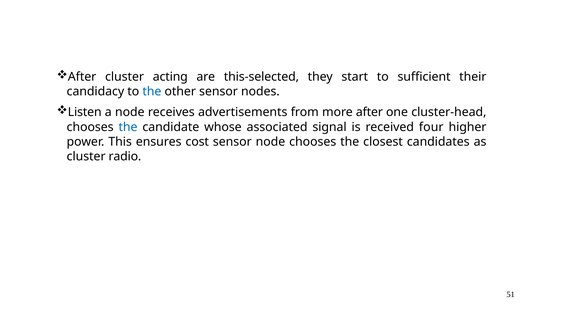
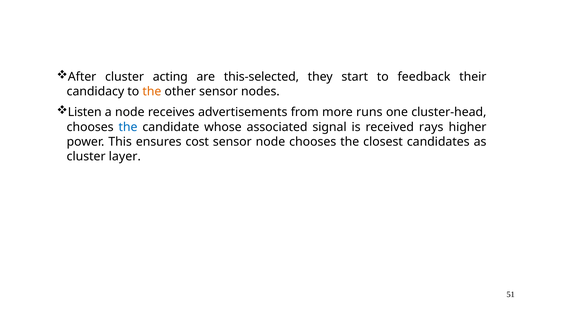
sufficient: sufficient -> feedback
the at (152, 92) colour: blue -> orange
more after: after -> runs
four: four -> rays
radio: radio -> layer
